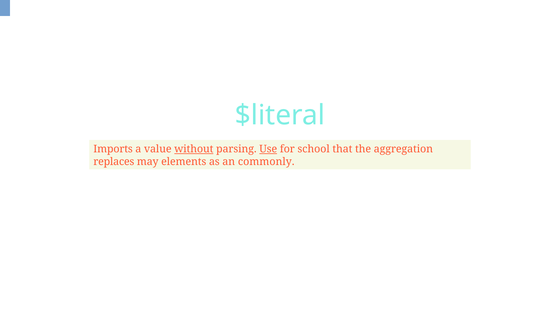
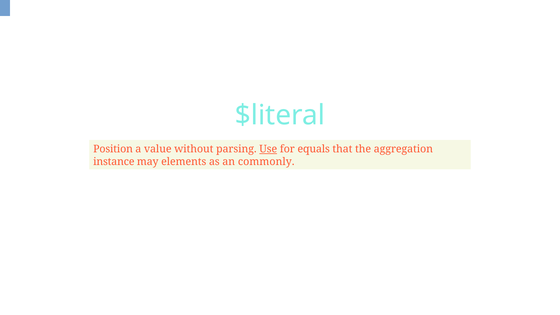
Imports: Imports -> Position
without underline: present -> none
school: school -> equals
replaces: replaces -> instance
